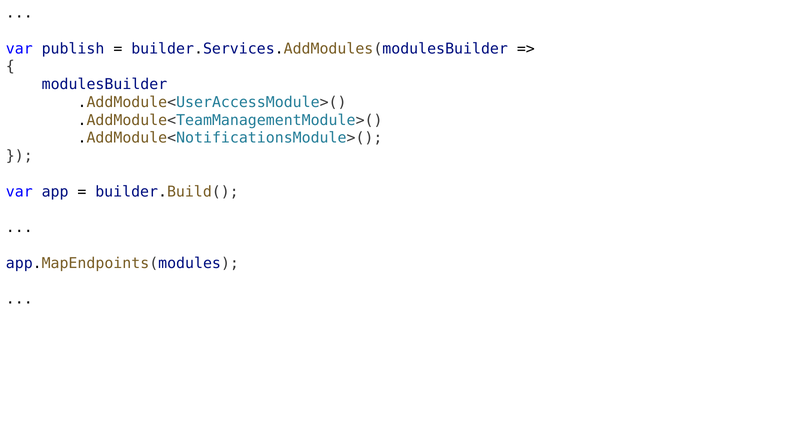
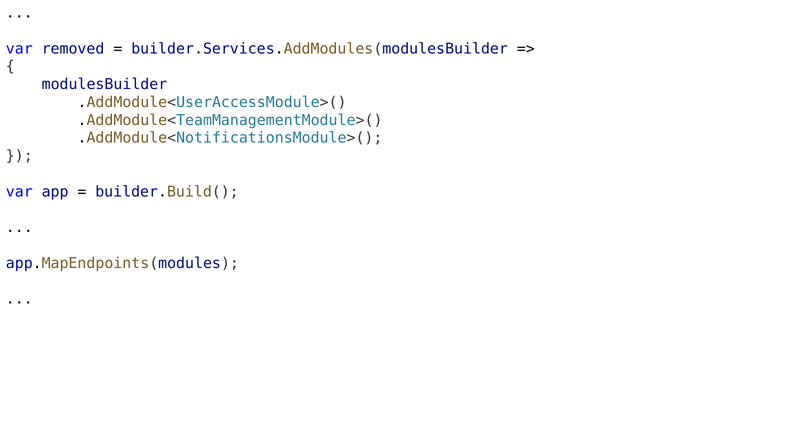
publish: publish -> removed
